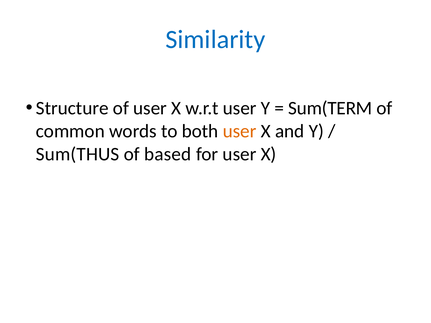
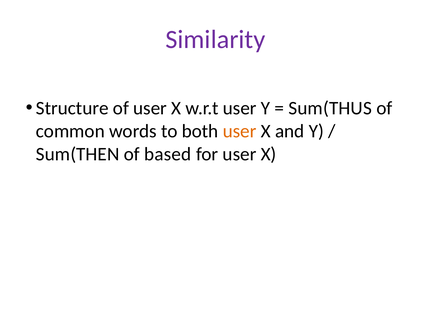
Similarity colour: blue -> purple
Sum(TERM: Sum(TERM -> Sum(THUS
Sum(THUS: Sum(THUS -> Sum(THEN
